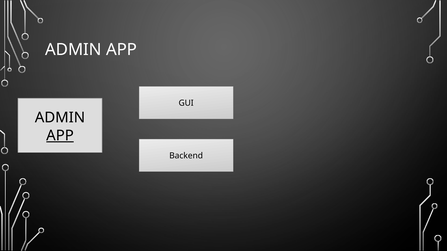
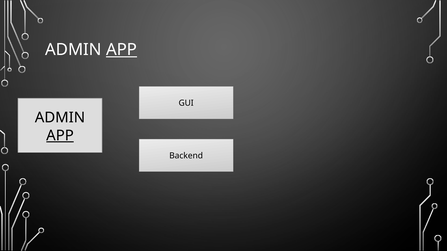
APP at (122, 50) underline: none -> present
